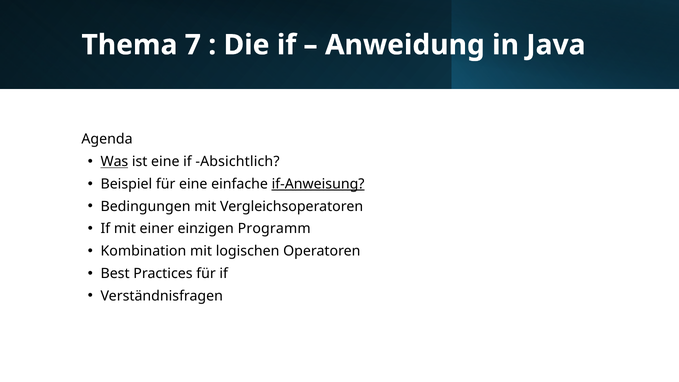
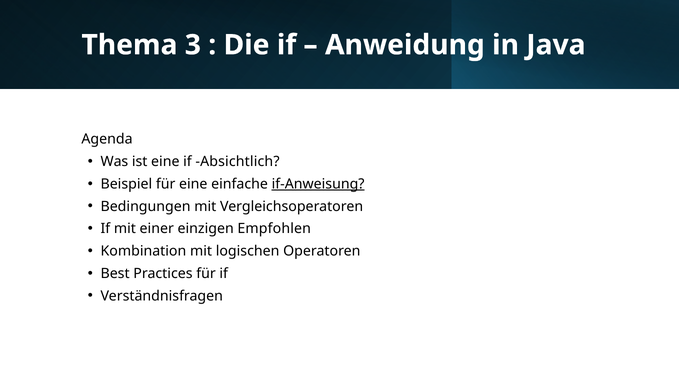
7: 7 -> 3
Was underline: present -> none
Programm: Programm -> Empfohlen
